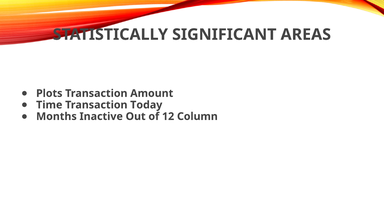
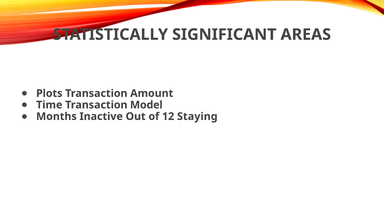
Today: Today -> Model
Column: Column -> Staying
